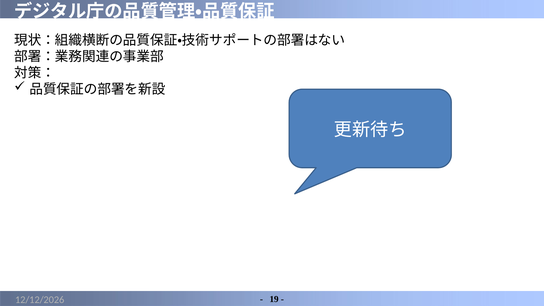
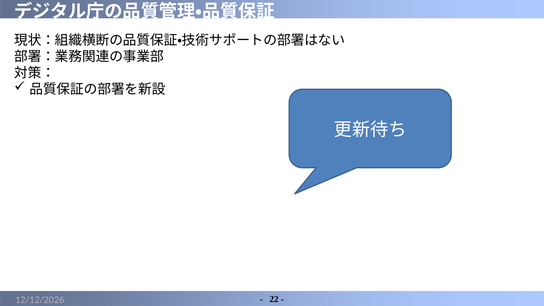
19: 19 -> 22
